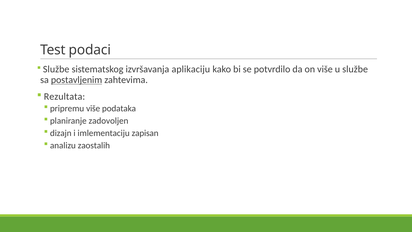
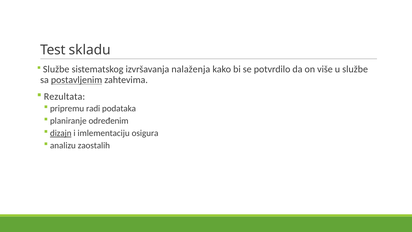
podaci: podaci -> skladu
aplikaciju: aplikaciju -> nalaženja
pripremu više: više -> radi
zadovoljen: zadovoljen -> određenim
dizajn underline: none -> present
zapisan: zapisan -> osigura
